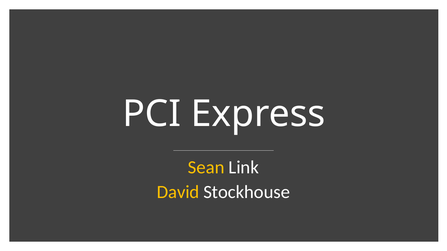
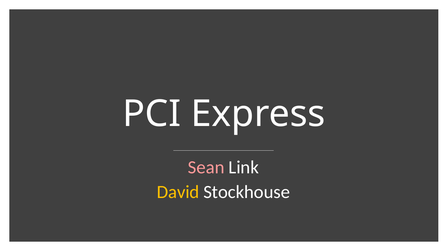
Sean colour: yellow -> pink
